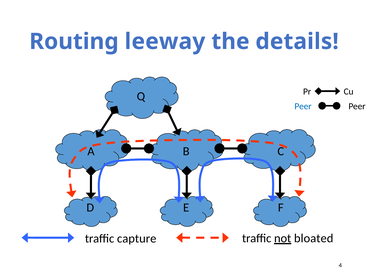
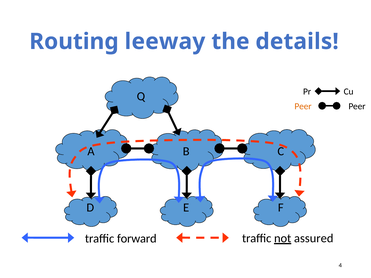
Peer at (303, 106) colour: blue -> orange
capture: capture -> forward
bloated: bloated -> assured
